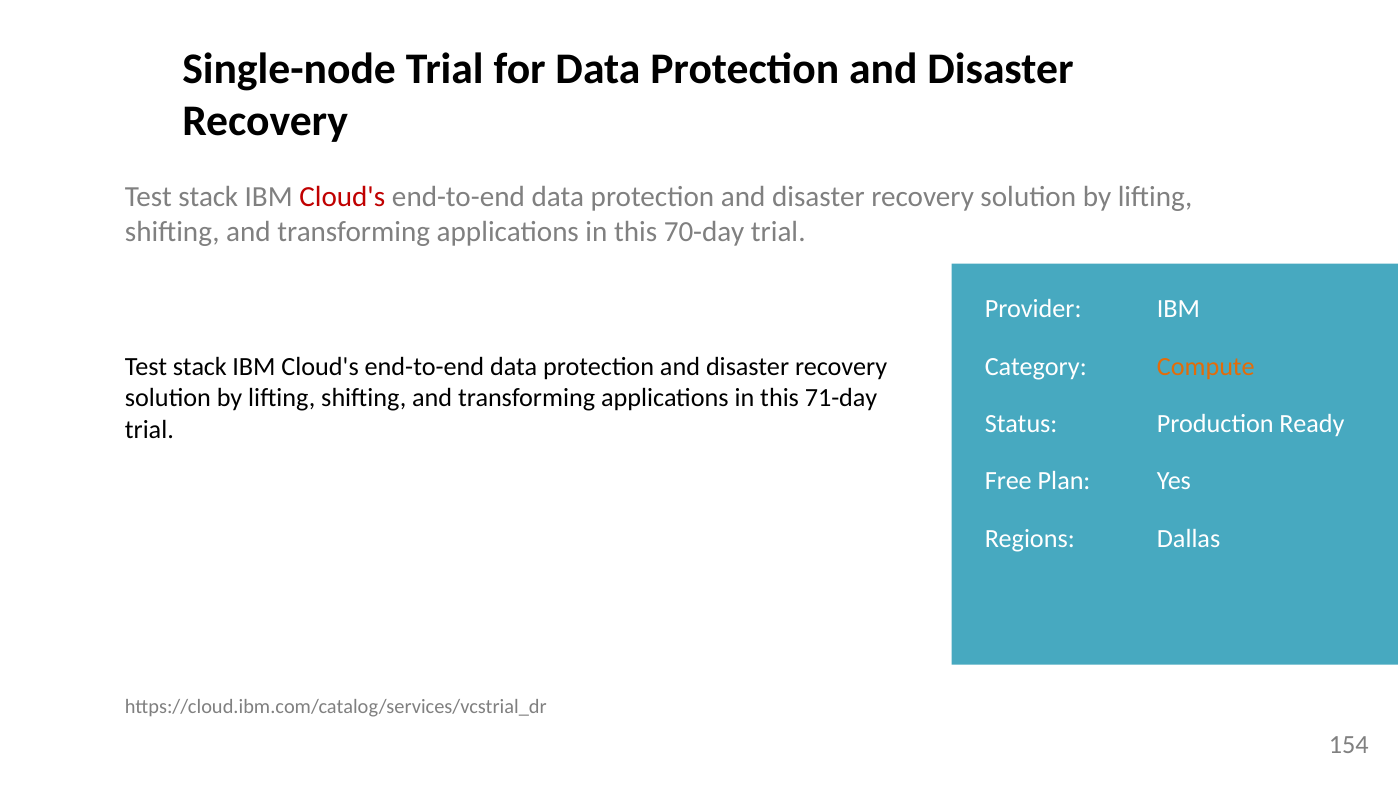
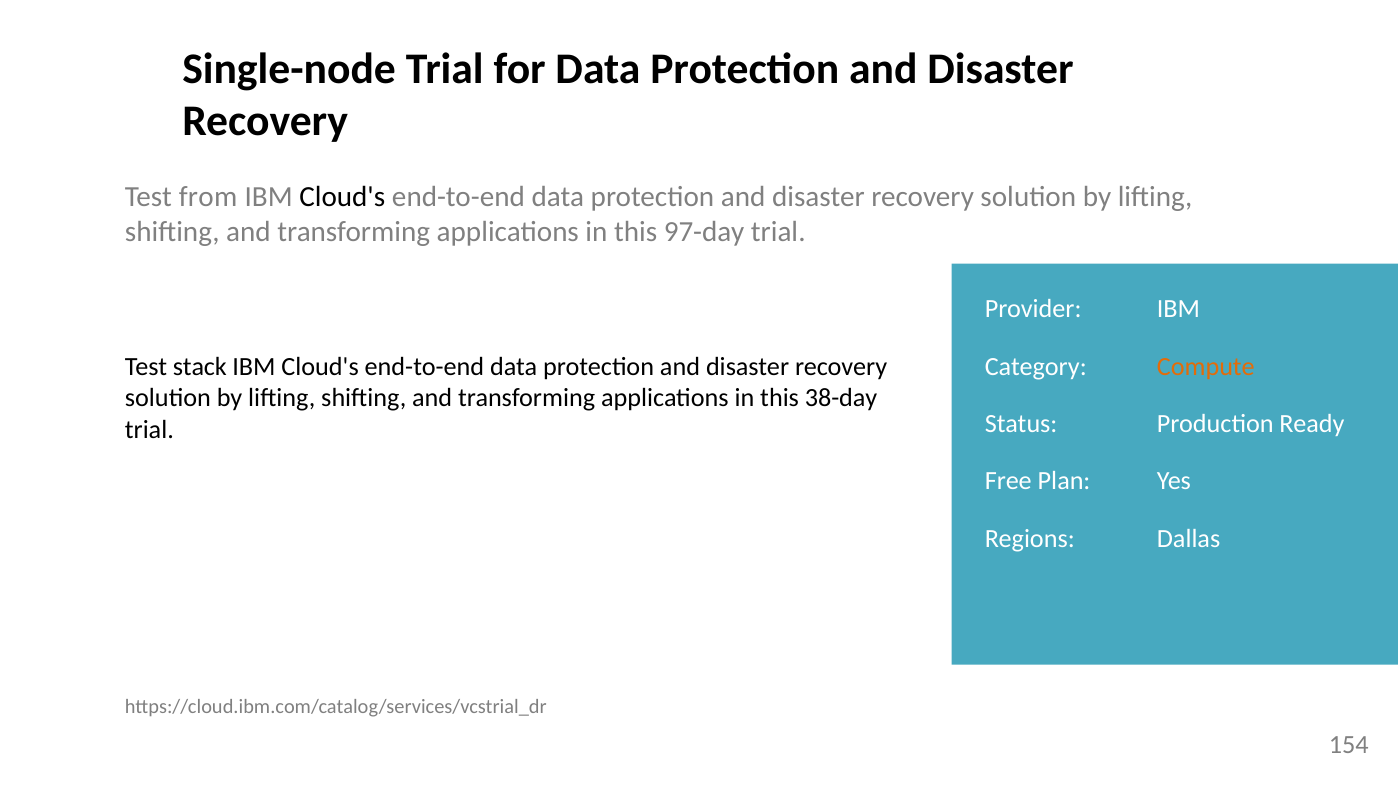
stack at (208, 197): stack -> from
Cloud's at (342, 197) colour: red -> black
70-day: 70-day -> 97-day
71-day: 71-day -> 38-day
